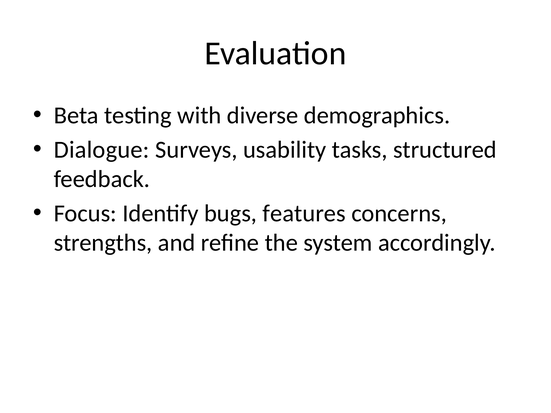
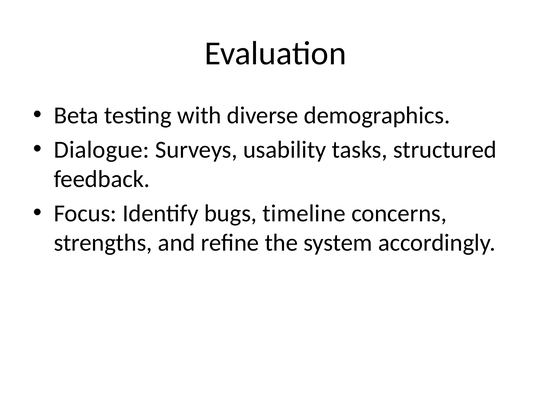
features: features -> timeline
